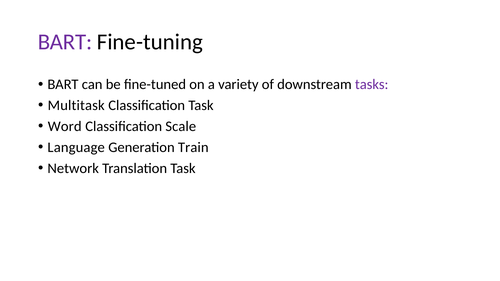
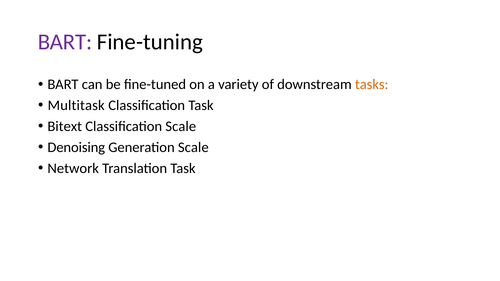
tasks colour: purple -> orange
Word: Word -> Bitext
Language: Language -> Denoising
Generation Train: Train -> Scale
